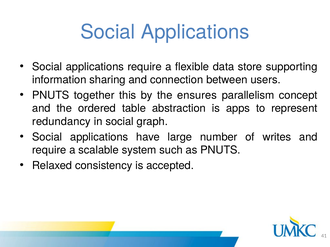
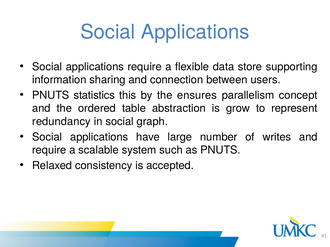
together: together -> statistics
apps: apps -> grow
